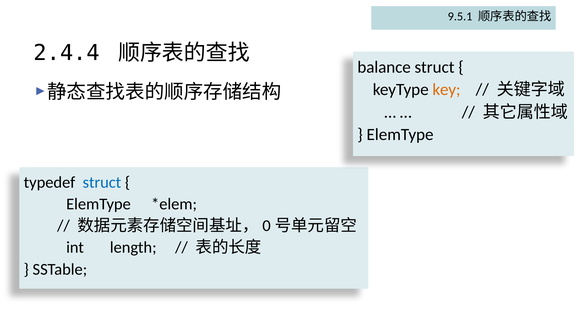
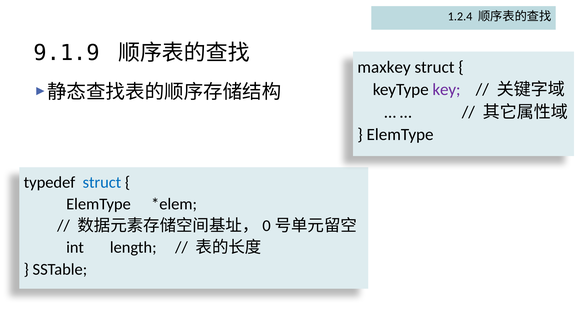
9.5.1: 9.5.1 -> 1.2.4
2.4.4: 2.4.4 -> 9.1.9
balance: balance -> maxkey
key colour: orange -> purple
